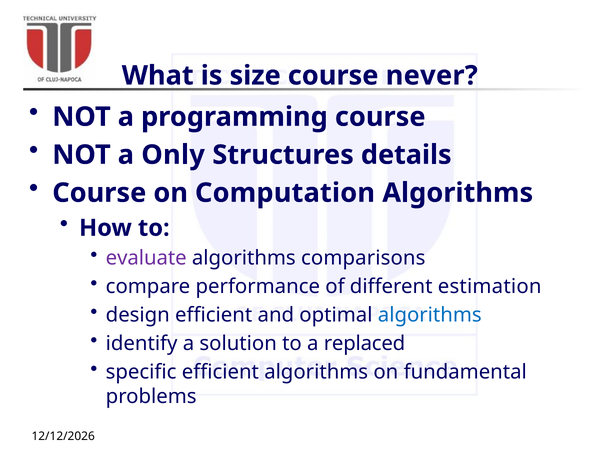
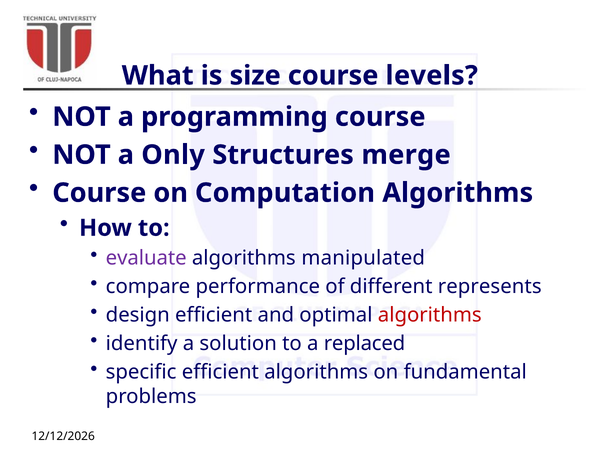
never: never -> levels
details: details -> merge
comparisons: comparisons -> manipulated
estimation: estimation -> represents
algorithms at (430, 315) colour: blue -> red
